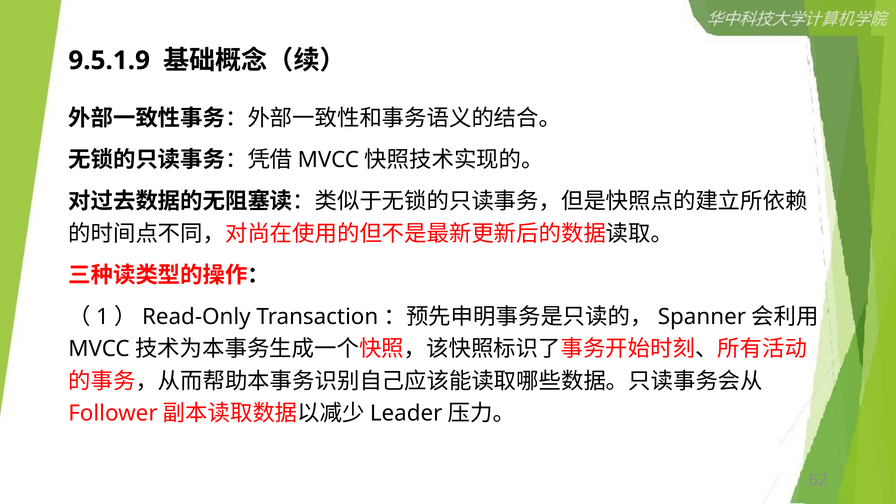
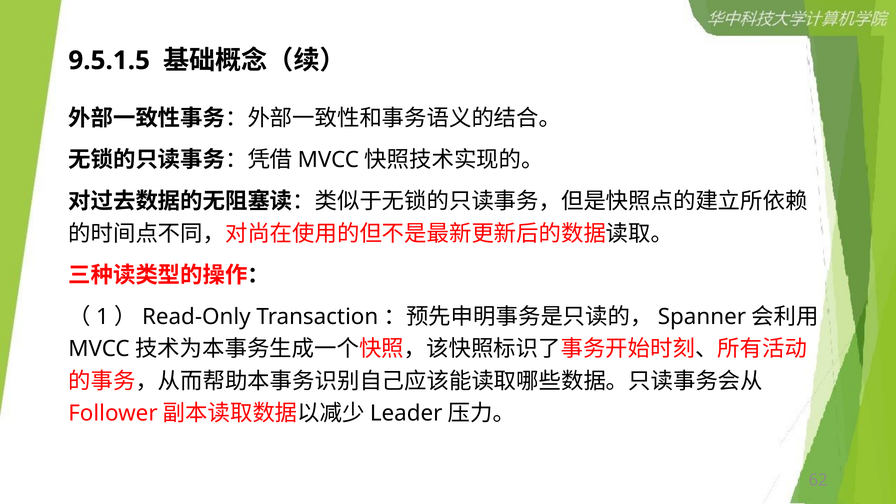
9.5.1.9: 9.5.1.9 -> 9.5.1.5
